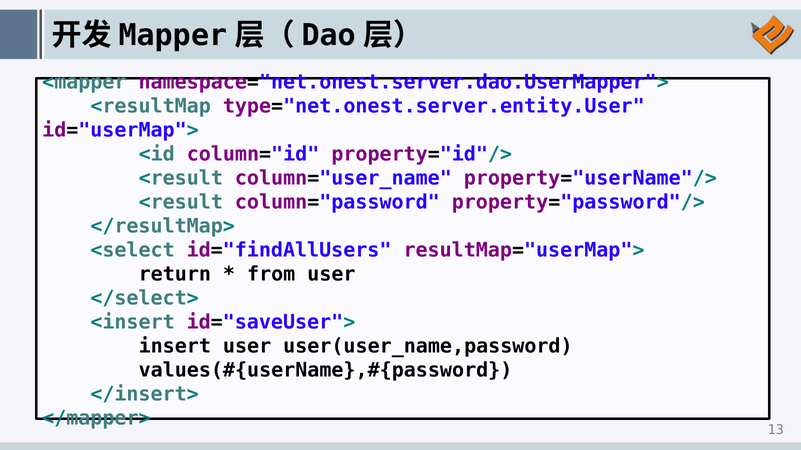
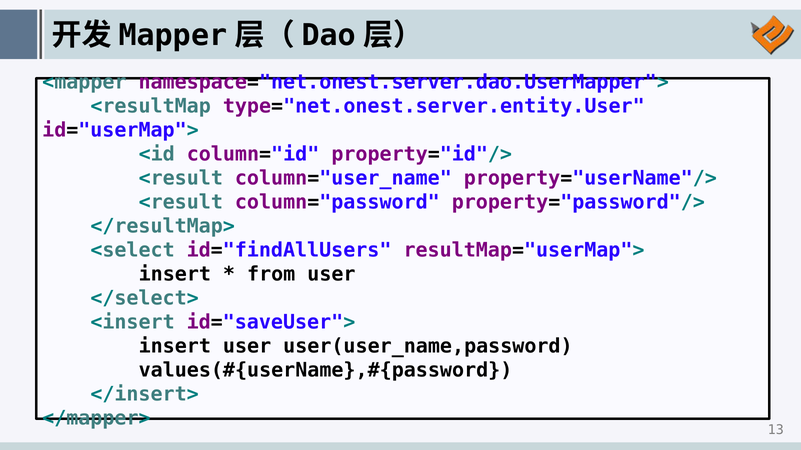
return at (175, 274): return -> insert
